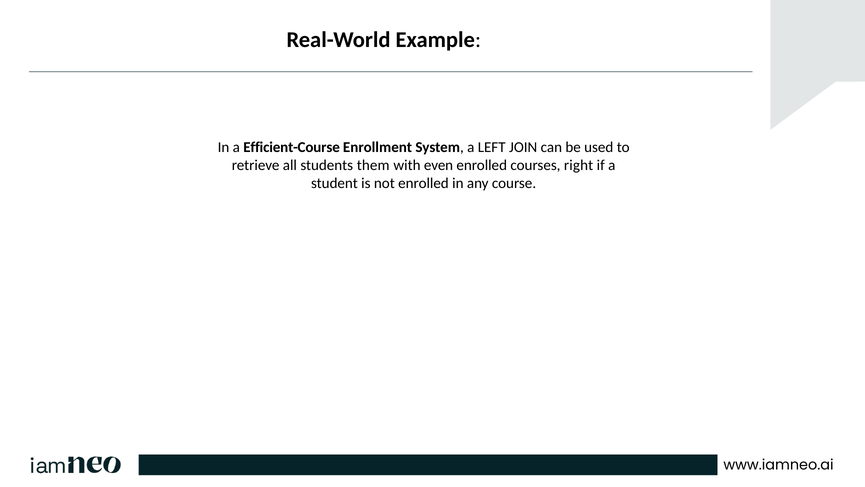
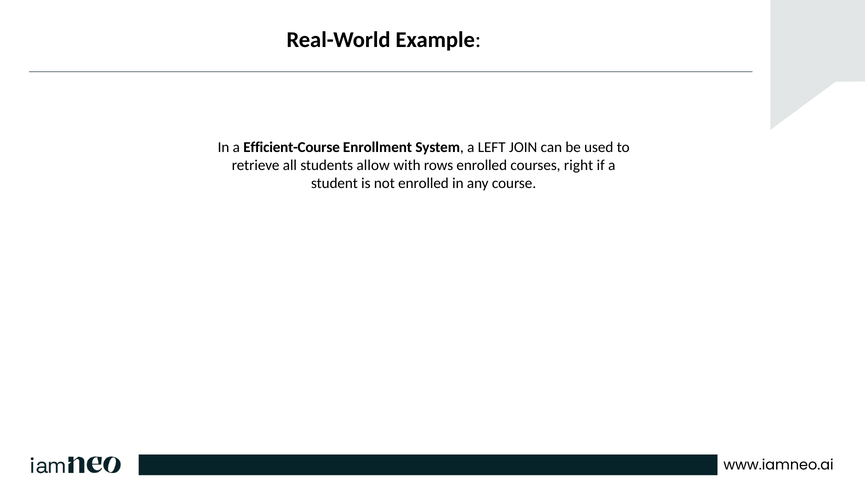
them: them -> allow
even: even -> rows
